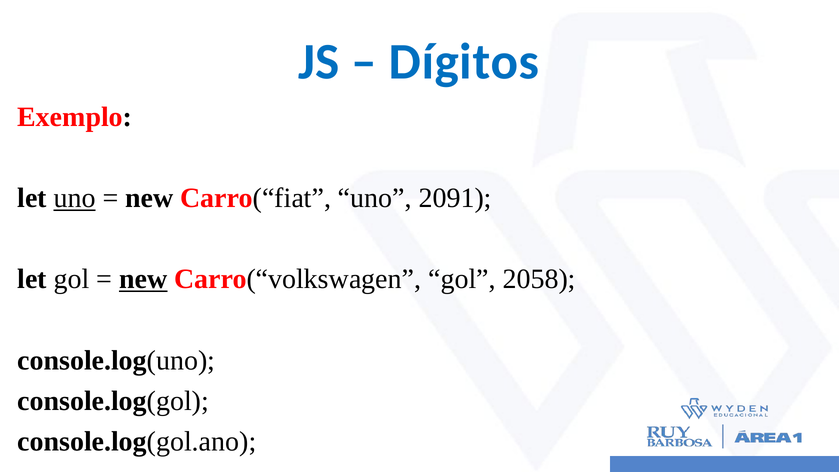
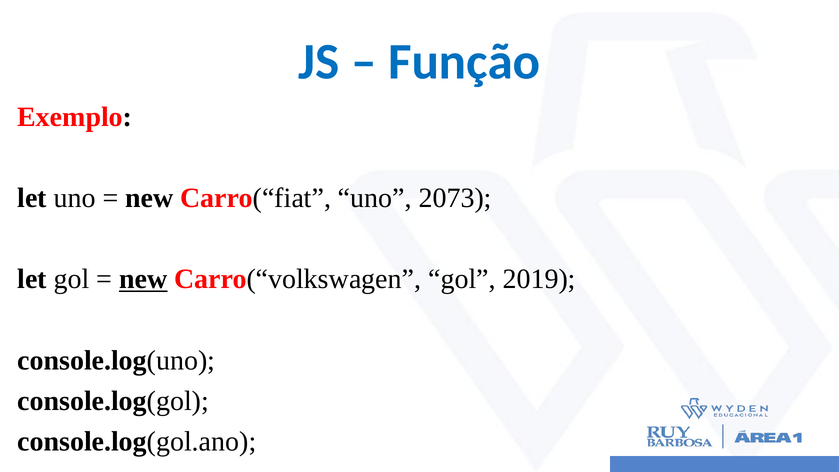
Dígitos: Dígitos -> Função
uno at (75, 198) underline: present -> none
2091: 2091 -> 2073
2058: 2058 -> 2019
